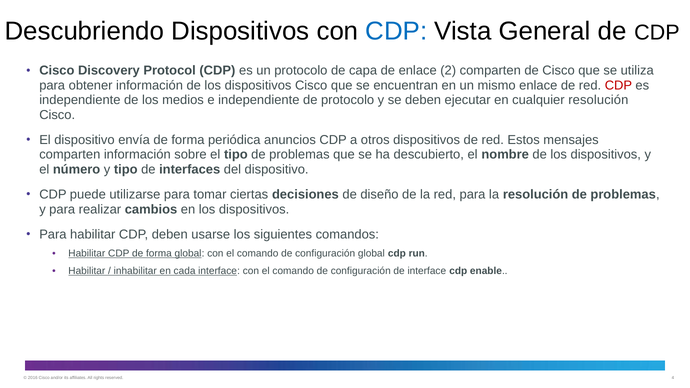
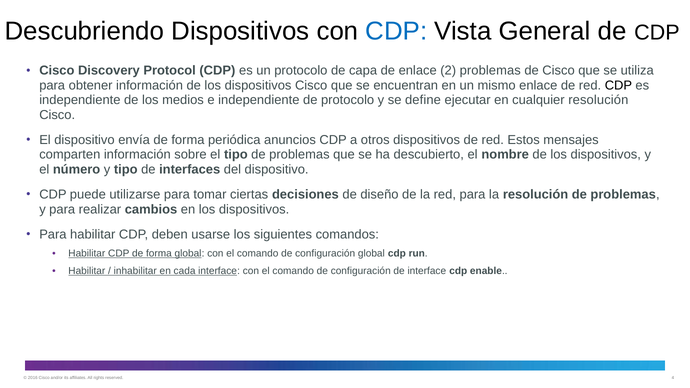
2 comparten: comparten -> problemas
CDP at (618, 85) colour: red -> black
se deben: deben -> define
